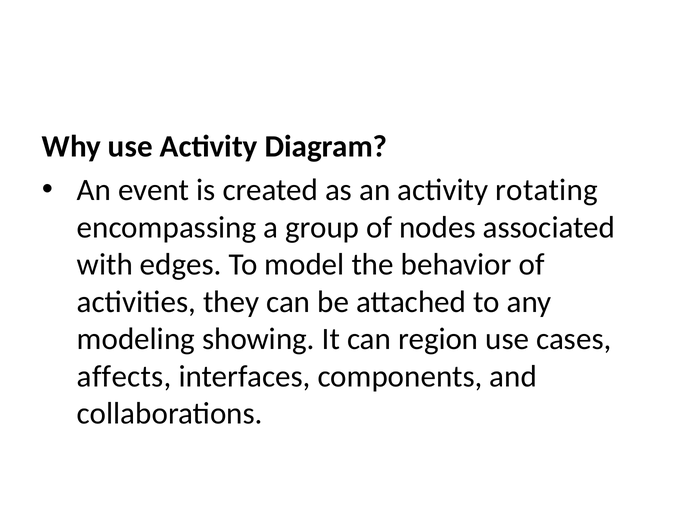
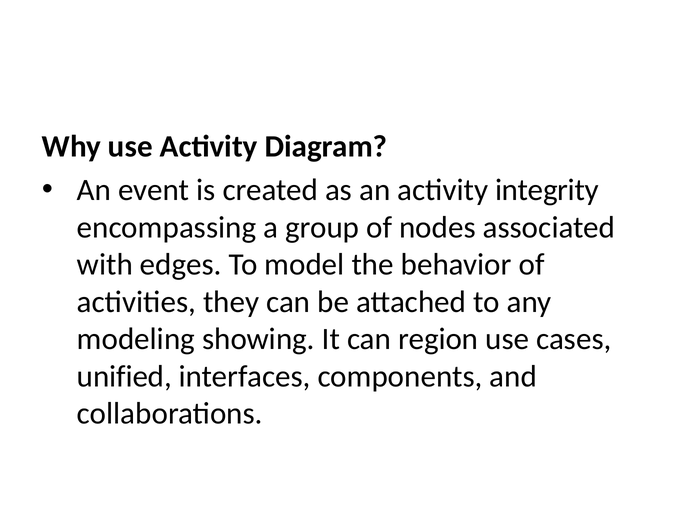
rotating: rotating -> integrity
affects: affects -> unified
